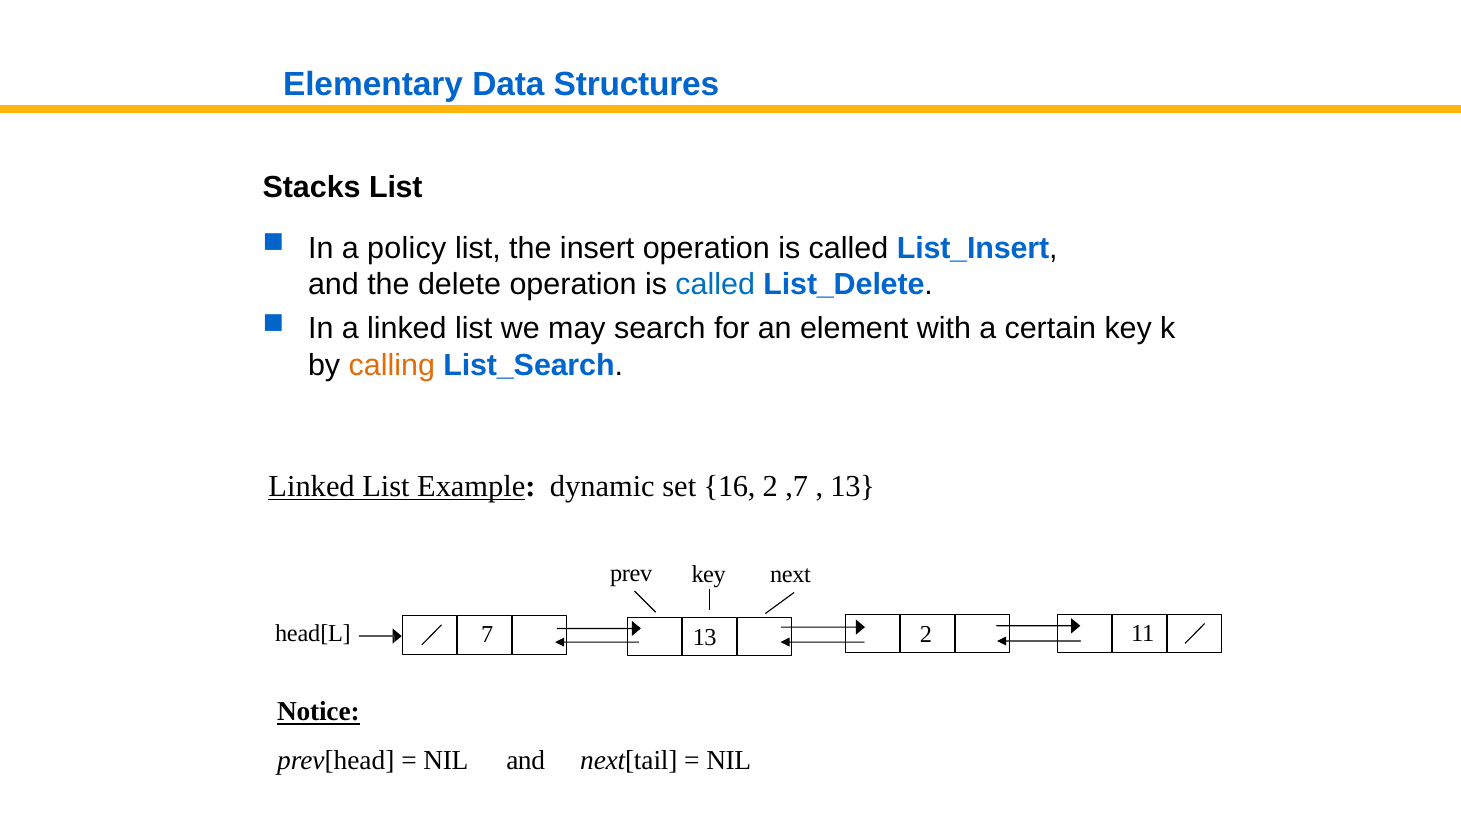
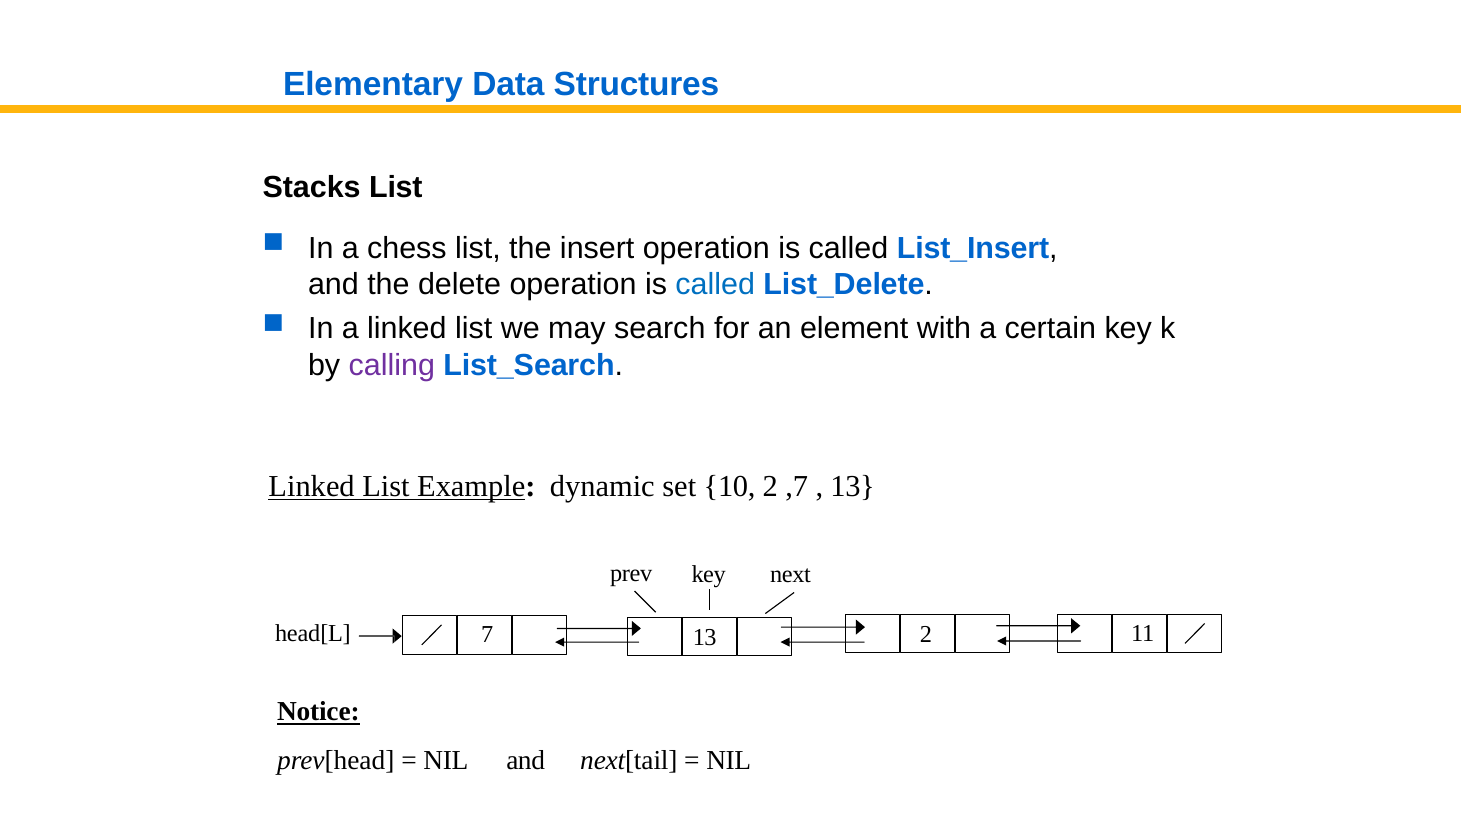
policy: policy -> chess
calling colour: orange -> purple
16: 16 -> 10
